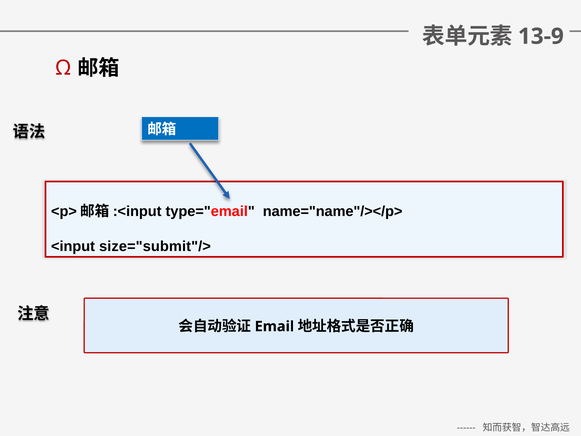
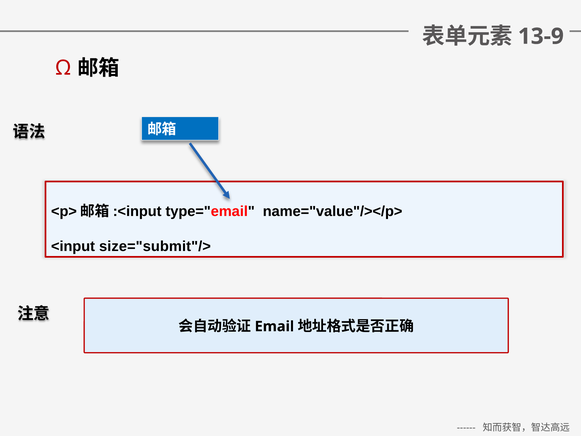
name="name"/></p>: name="name"/></p> -> name="value"/></p>
